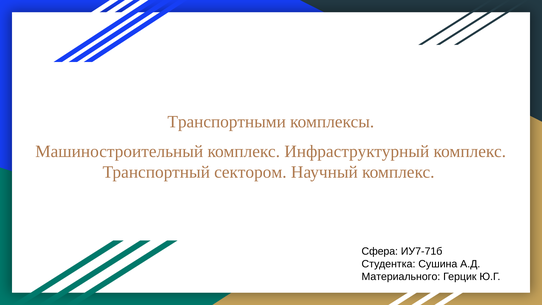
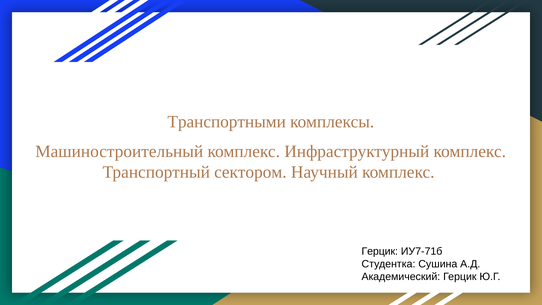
Сфера at (380, 251): Сфера -> Герцик
Материального: Материального -> Академический
